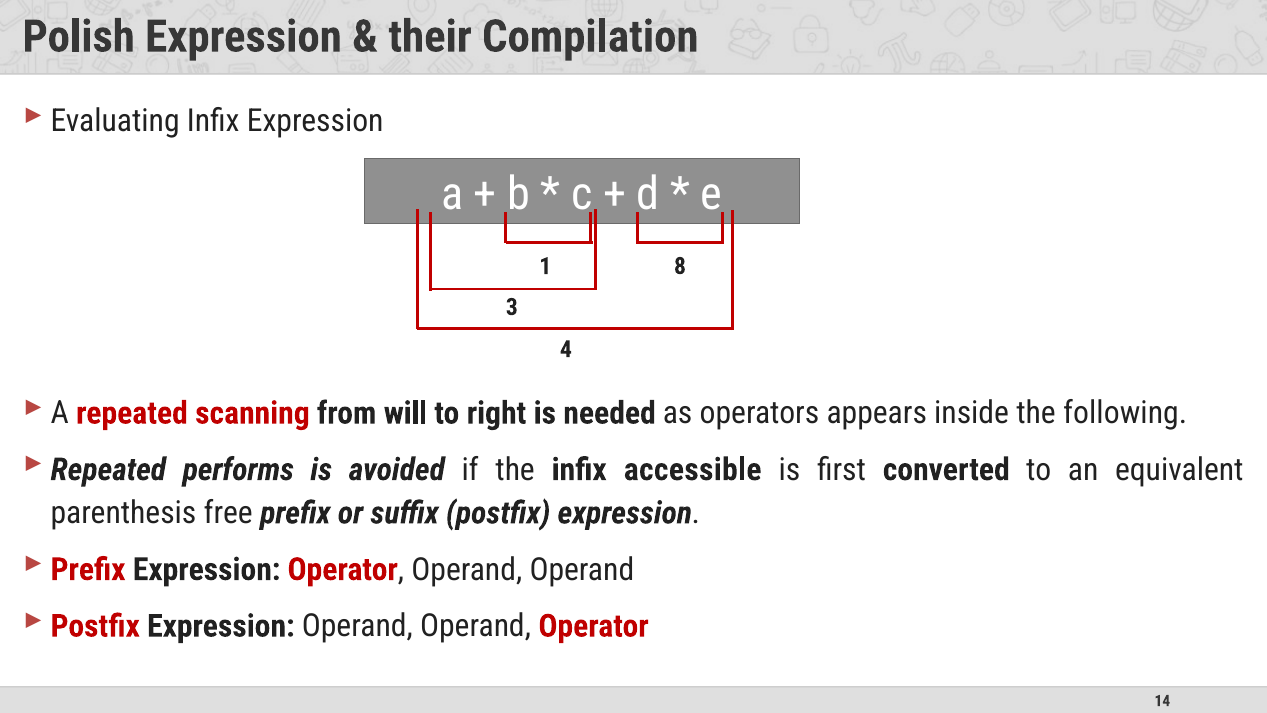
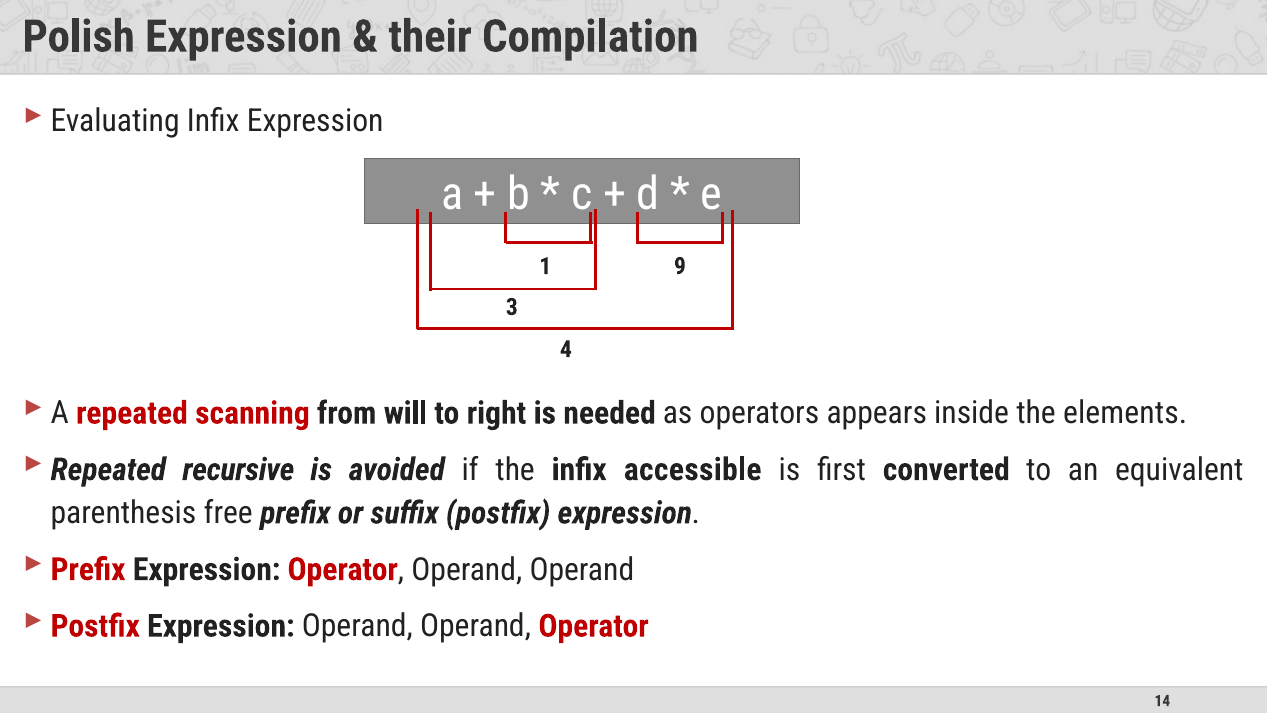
8: 8 -> 9
following: following -> elements
performs: performs -> recursive
